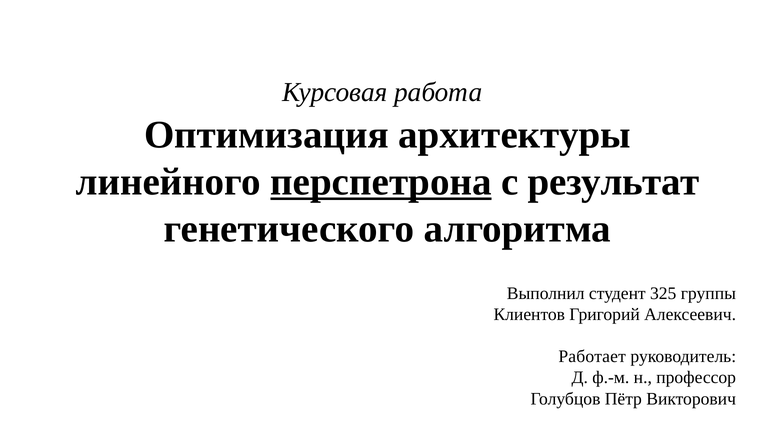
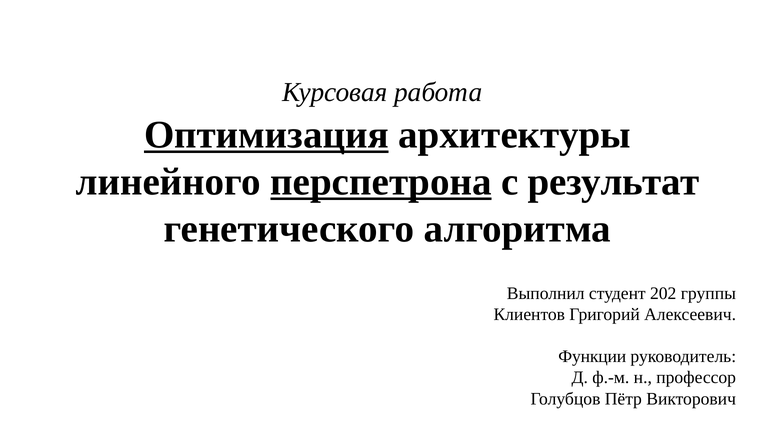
Оптимизация underline: none -> present
325: 325 -> 202
Работает: Работает -> Функции
